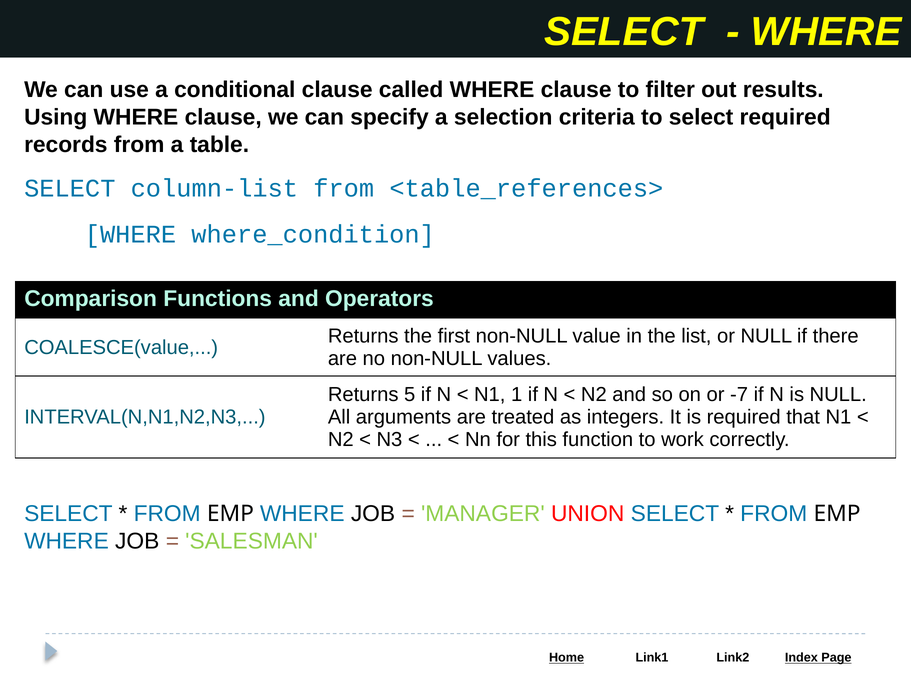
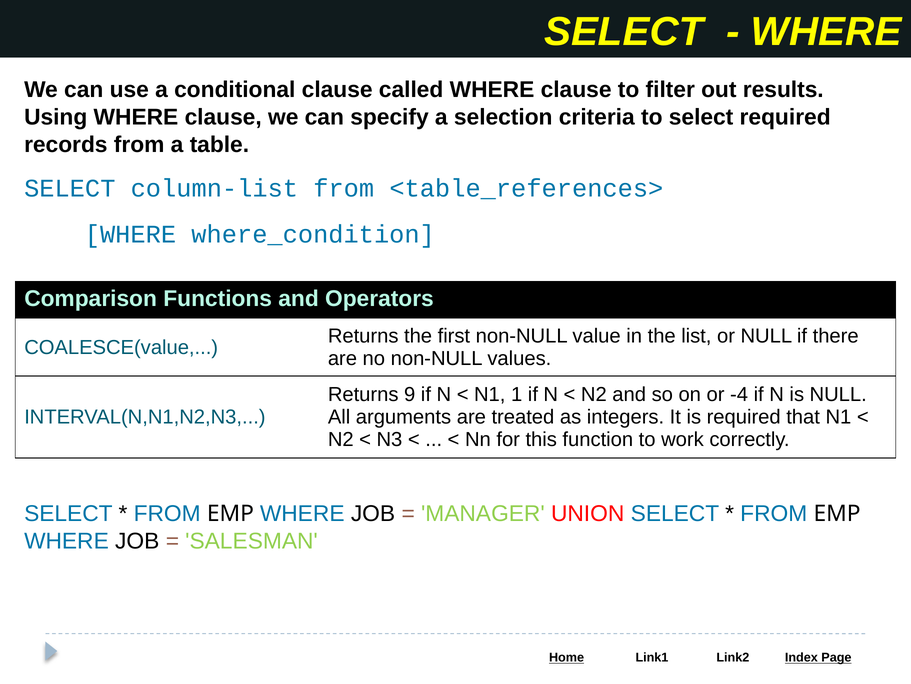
5: 5 -> 9
-7: -7 -> -4
